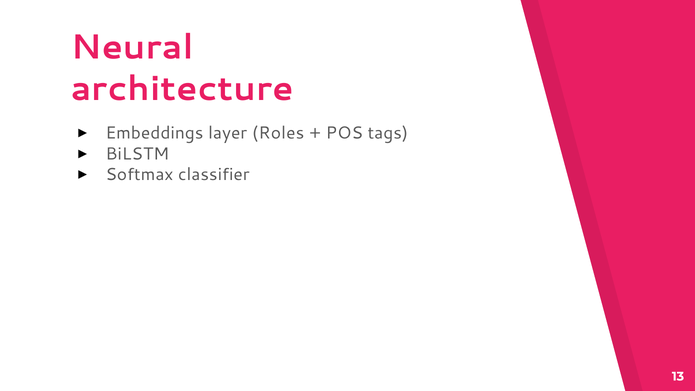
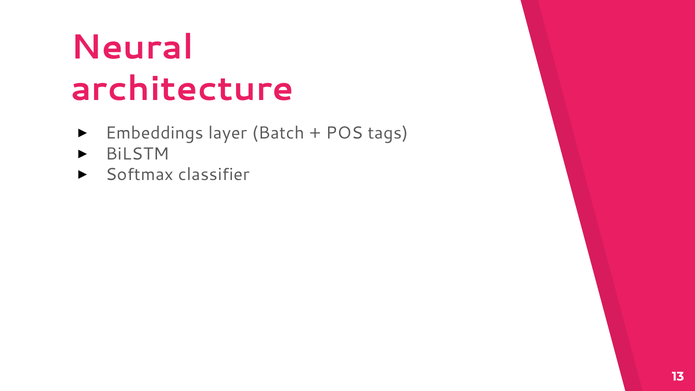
Roles: Roles -> Batch
